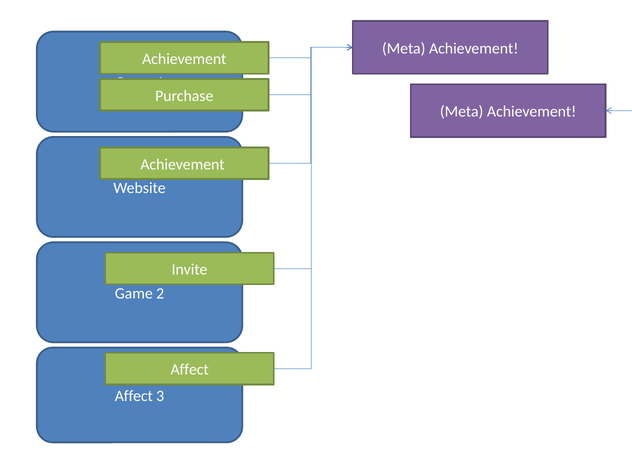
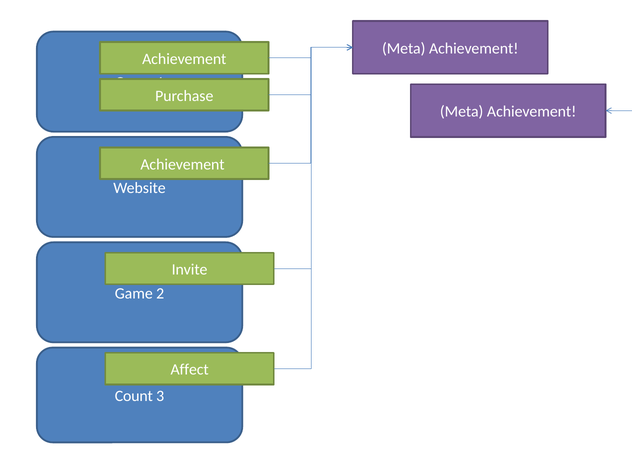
Affect at (134, 396): Affect -> Count
